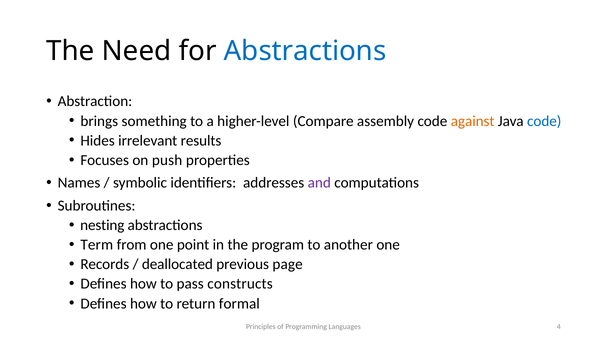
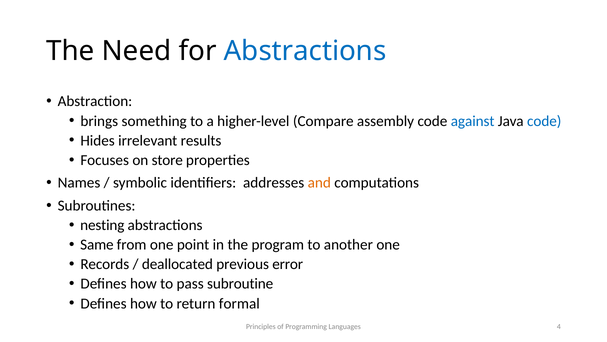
against colour: orange -> blue
push: push -> store
and colour: purple -> orange
Term: Term -> Same
page: page -> error
constructs: constructs -> subroutine
